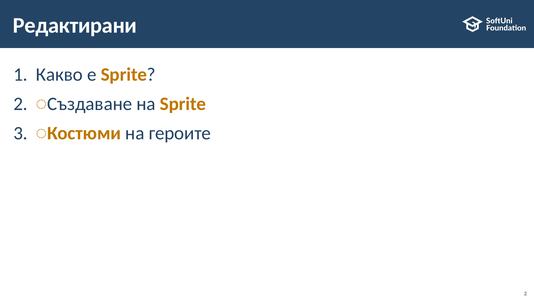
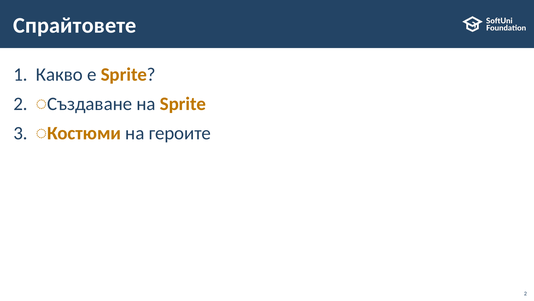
Редактирани: Редактирани -> Спрайтовете
